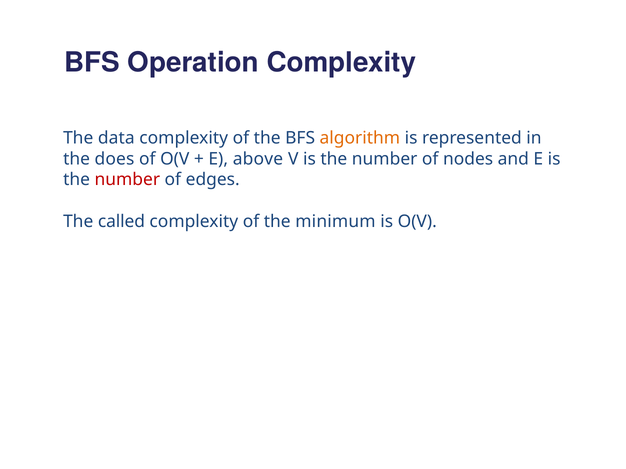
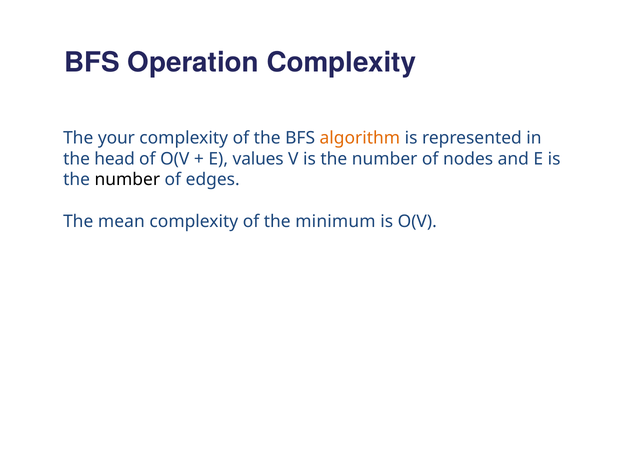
data: data -> your
does: does -> head
above: above -> values
number at (127, 180) colour: red -> black
called: called -> mean
